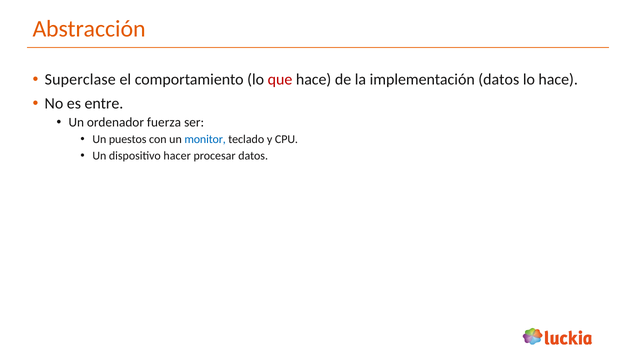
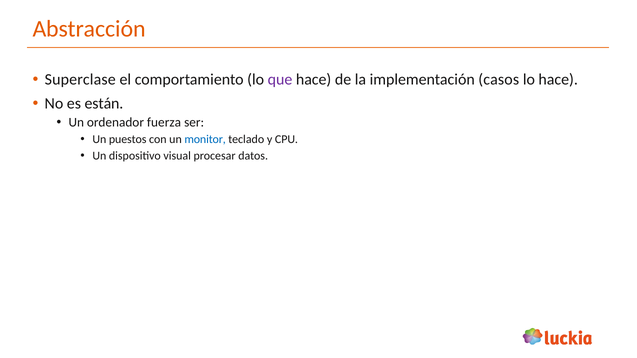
que colour: red -> purple
implementación datos: datos -> casos
entre: entre -> están
hacer: hacer -> visual
